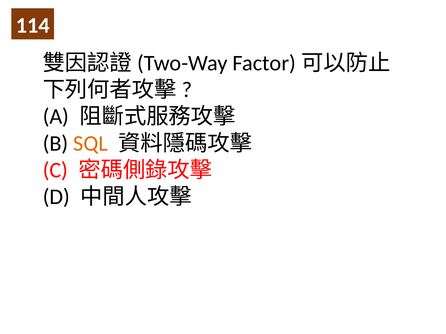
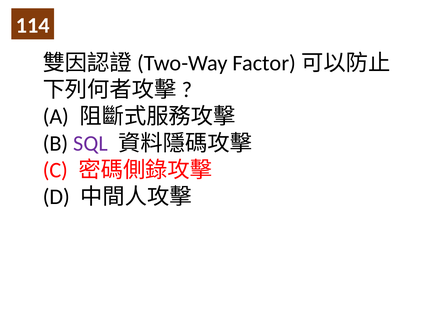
SQL colour: orange -> purple
